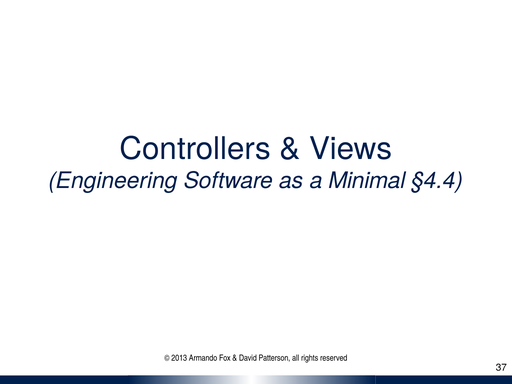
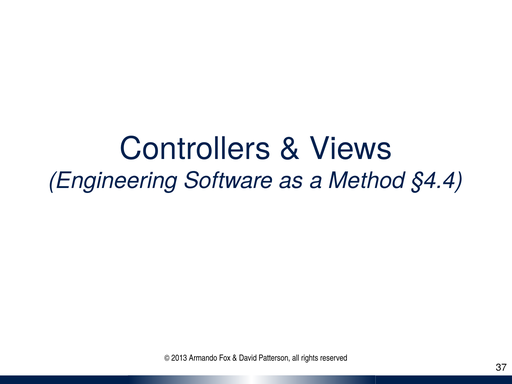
Minimal: Minimal -> Method
